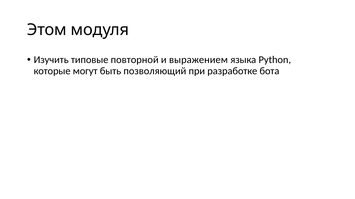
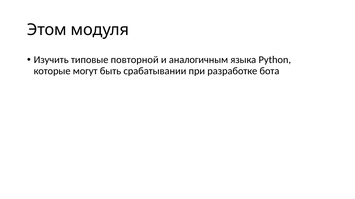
выражением: выражением -> аналогичным
позволяющий: позволяющий -> срабатывании
